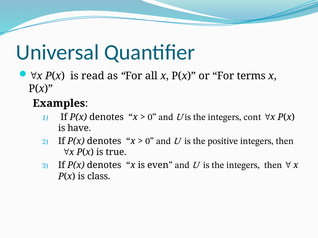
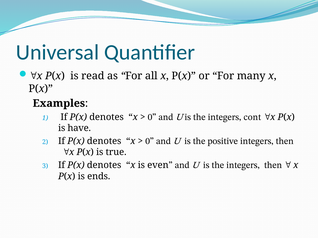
terms: terms -> many
class: class -> ends
